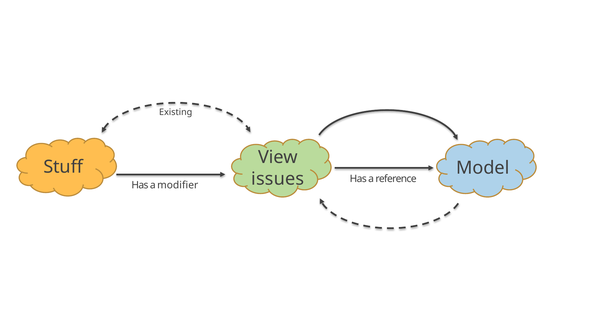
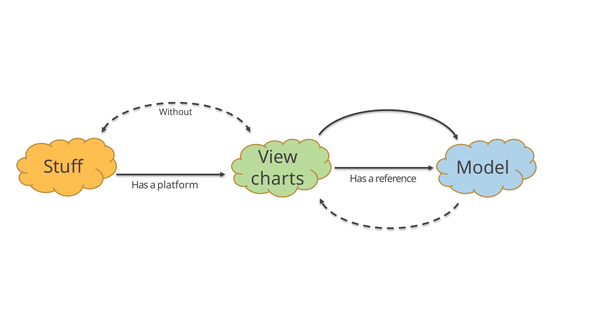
Existing: Existing -> Without
issues: issues -> charts
modifier: modifier -> platform
